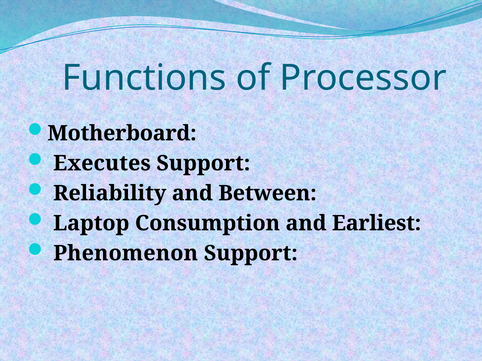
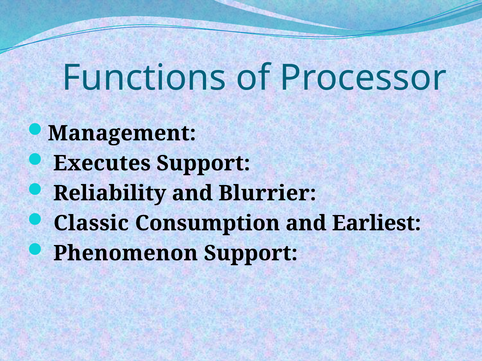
Motherboard: Motherboard -> Management
Between: Between -> Blurrier
Laptop: Laptop -> Classic
